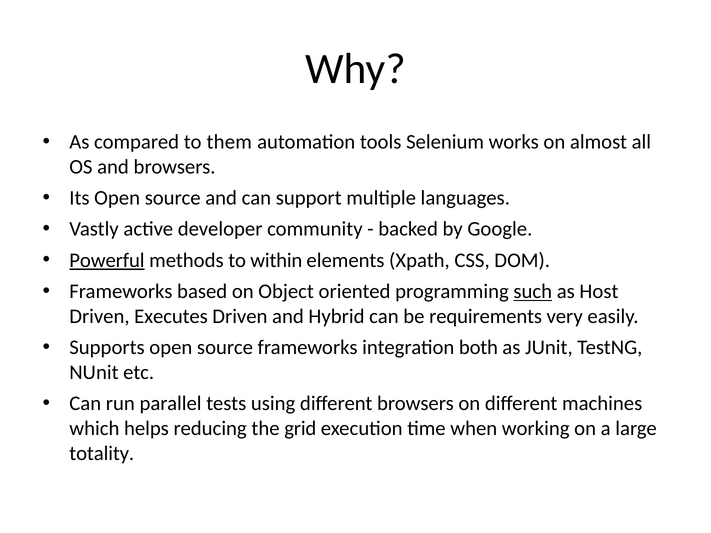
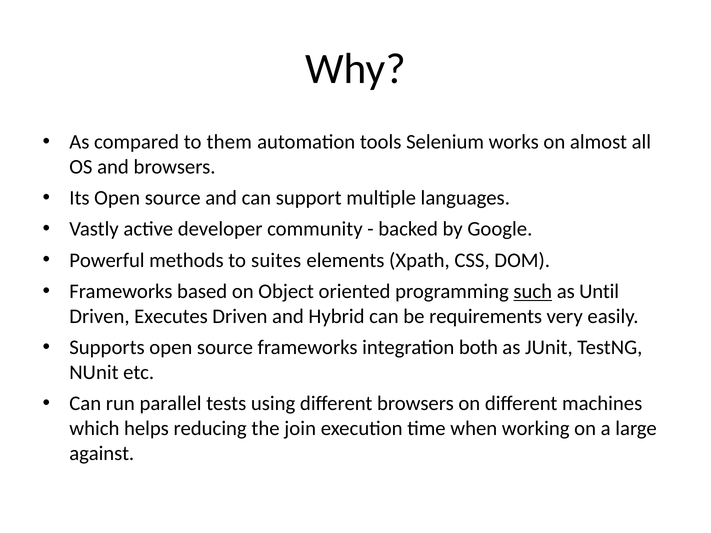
Powerful underline: present -> none
within: within -> suites
Host: Host -> Until
grid: grid -> join
totality: totality -> against
